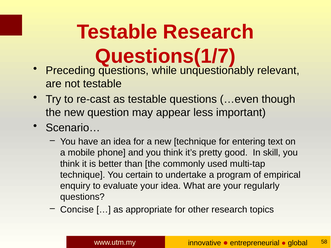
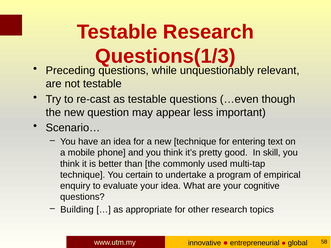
Questions(1/7: Questions(1/7 -> Questions(1/3
regularly: regularly -> cognitive
Concise: Concise -> Building
